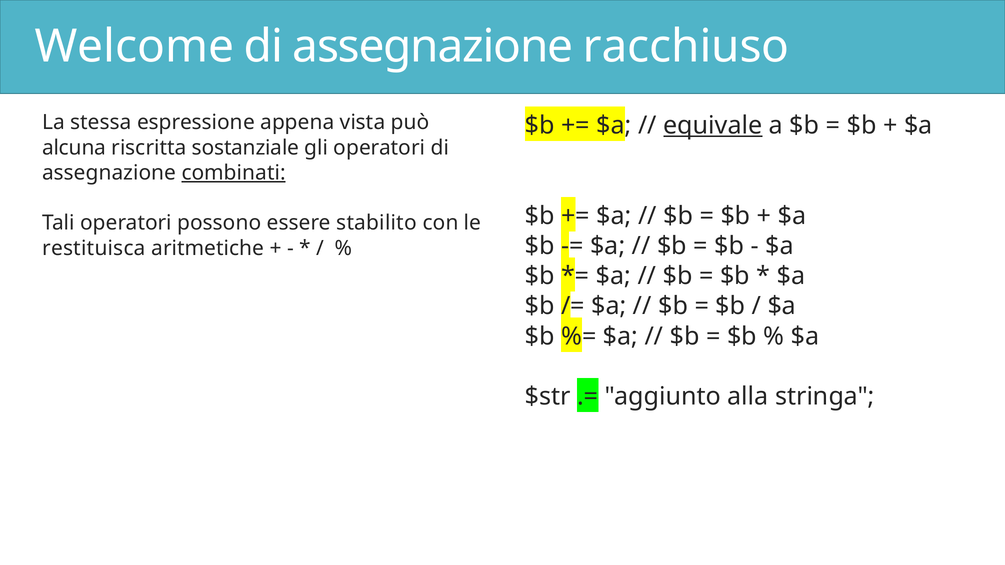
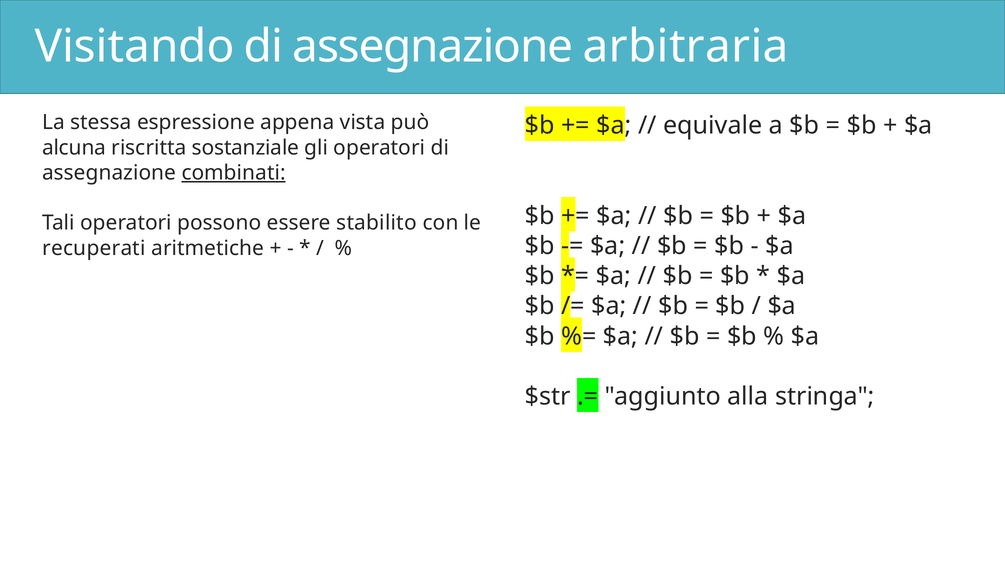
Welcome: Welcome -> Visitando
racchiuso: racchiuso -> arbitraria
equivale underline: present -> none
restituisca: restituisca -> recuperati
